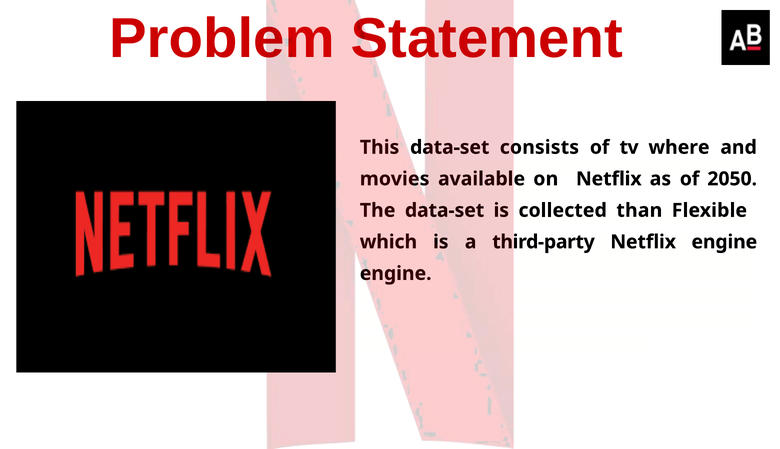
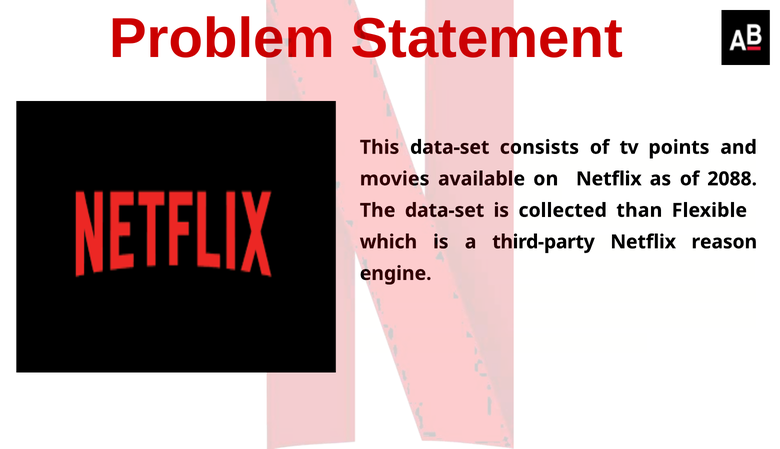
where: where -> points
2050: 2050 -> 2088
Netflix engine: engine -> reason
